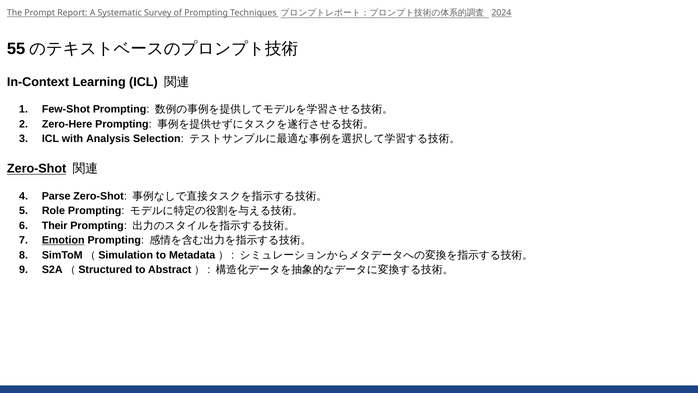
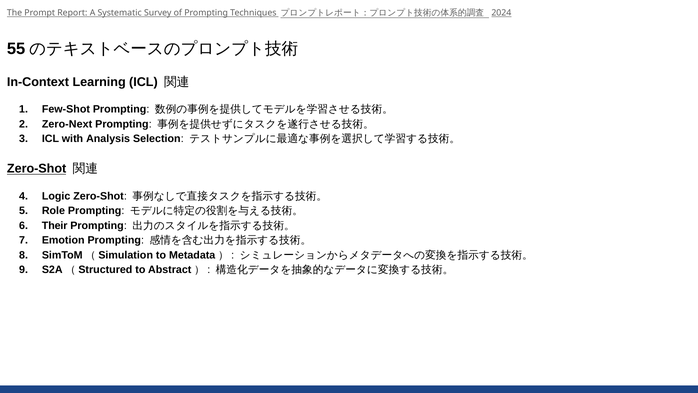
Zero-Here: Zero-Here -> Zero-Next
Parse: Parse -> Logic
Emotion underline: present -> none
